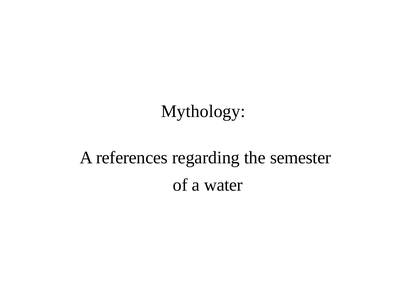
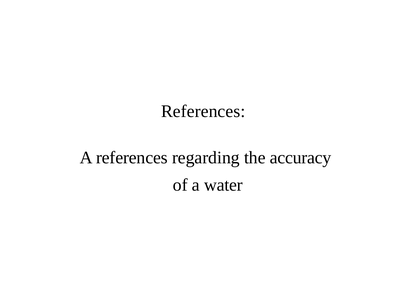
Mythology at (203, 112): Mythology -> References
semester: semester -> accuracy
